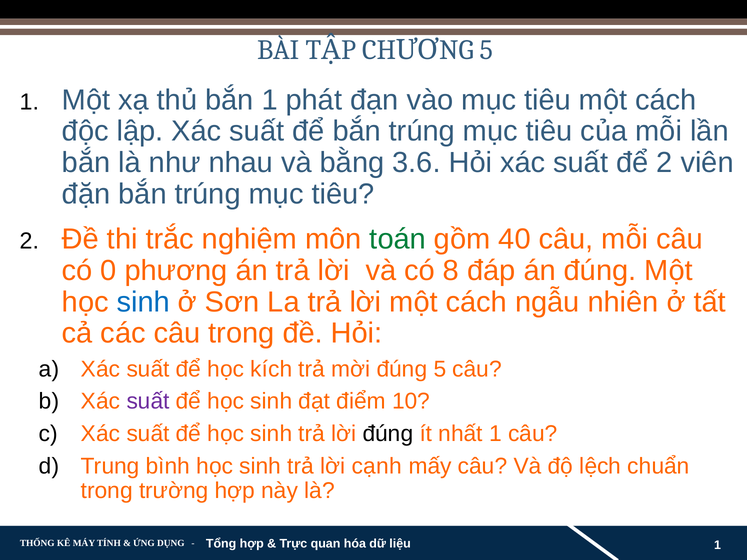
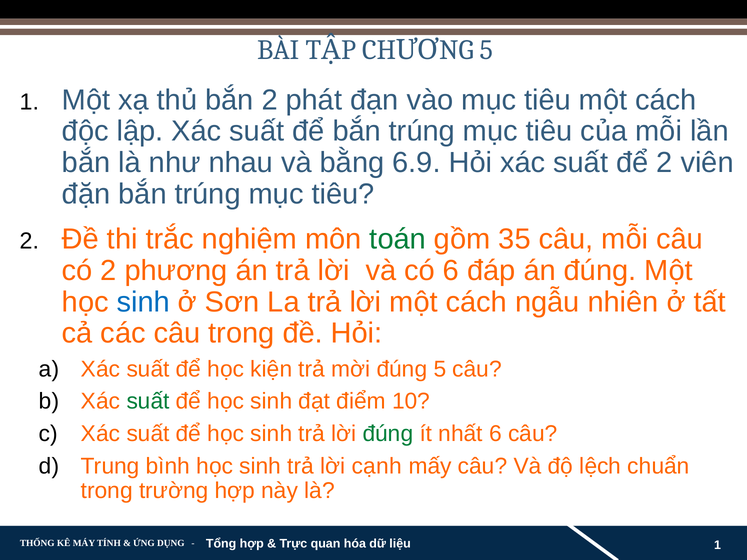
bắn 1: 1 -> 2
3.6: 3.6 -> 6.9
40: 40 -> 35
có 0: 0 -> 2
có 8: 8 -> 6
kích: kích -> kiện
suất at (148, 402) colour: purple -> green
đúng at (388, 434) colour: black -> green
nhất 1: 1 -> 6
